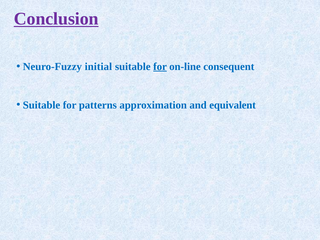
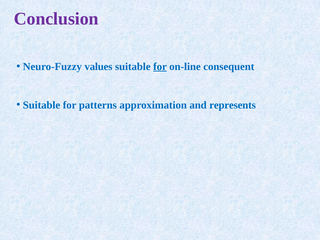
Conclusion underline: present -> none
initial: initial -> values
equivalent: equivalent -> represents
